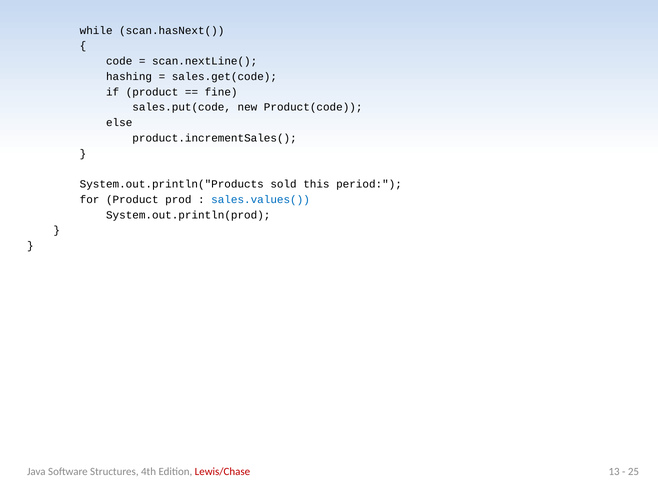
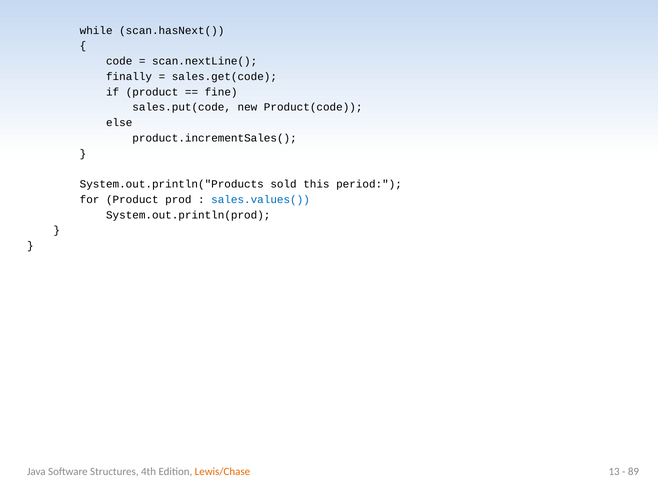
hashing: hashing -> finally
Lewis/Chase colour: red -> orange
25: 25 -> 89
